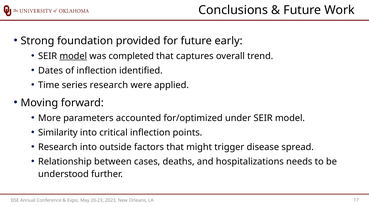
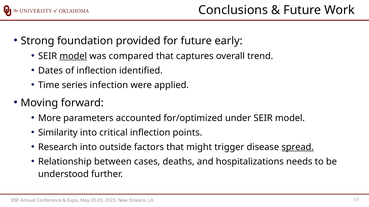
completed: completed -> compared
series research: research -> infection
spread underline: none -> present
